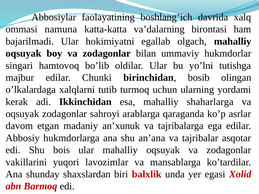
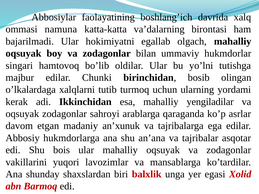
shaharlarga: shaharlarga -> yengiladilar
unda: unda -> unga
